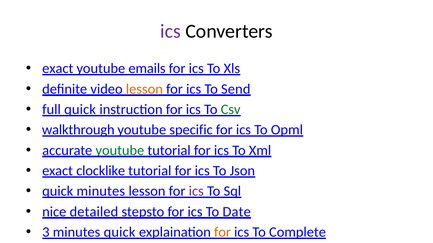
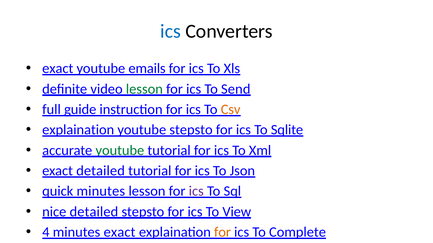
ics at (171, 31) colour: purple -> blue
lesson at (144, 89) colour: orange -> green
full quick: quick -> guide
Csv colour: green -> orange
walkthrough at (78, 130): walkthrough -> explaination
youtube specific: specific -> stepsto
Opml: Opml -> Sqlite
exact clocklike: clocklike -> detailed
Date: Date -> View
3: 3 -> 4
minutes quick: quick -> exact
